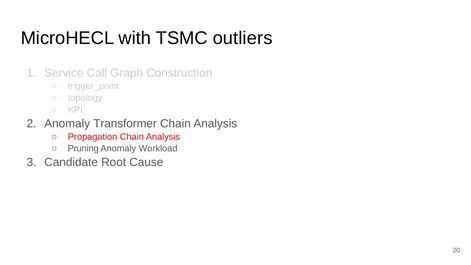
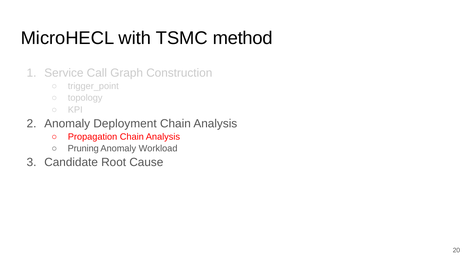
outliers: outliers -> method
Transformer: Transformer -> Deployment
